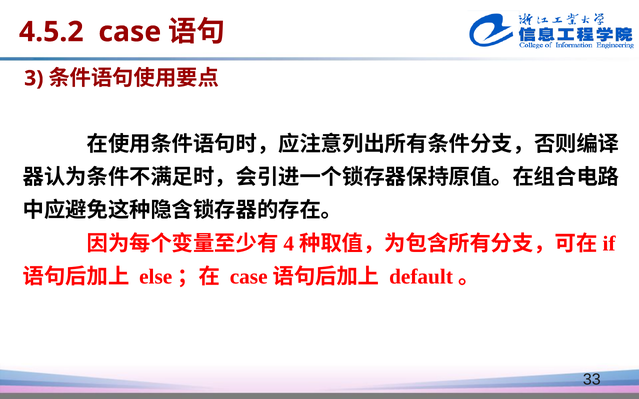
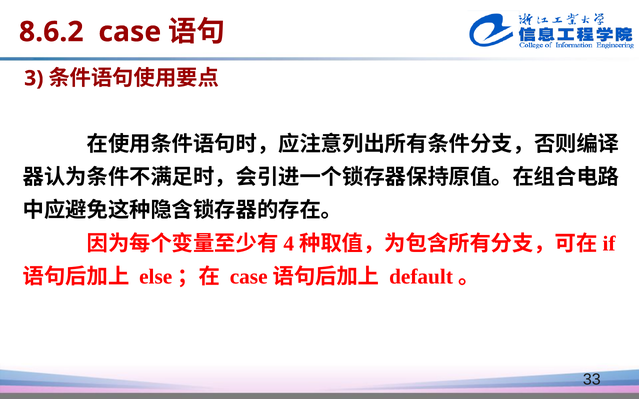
4.5.2: 4.5.2 -> 8.6.2
